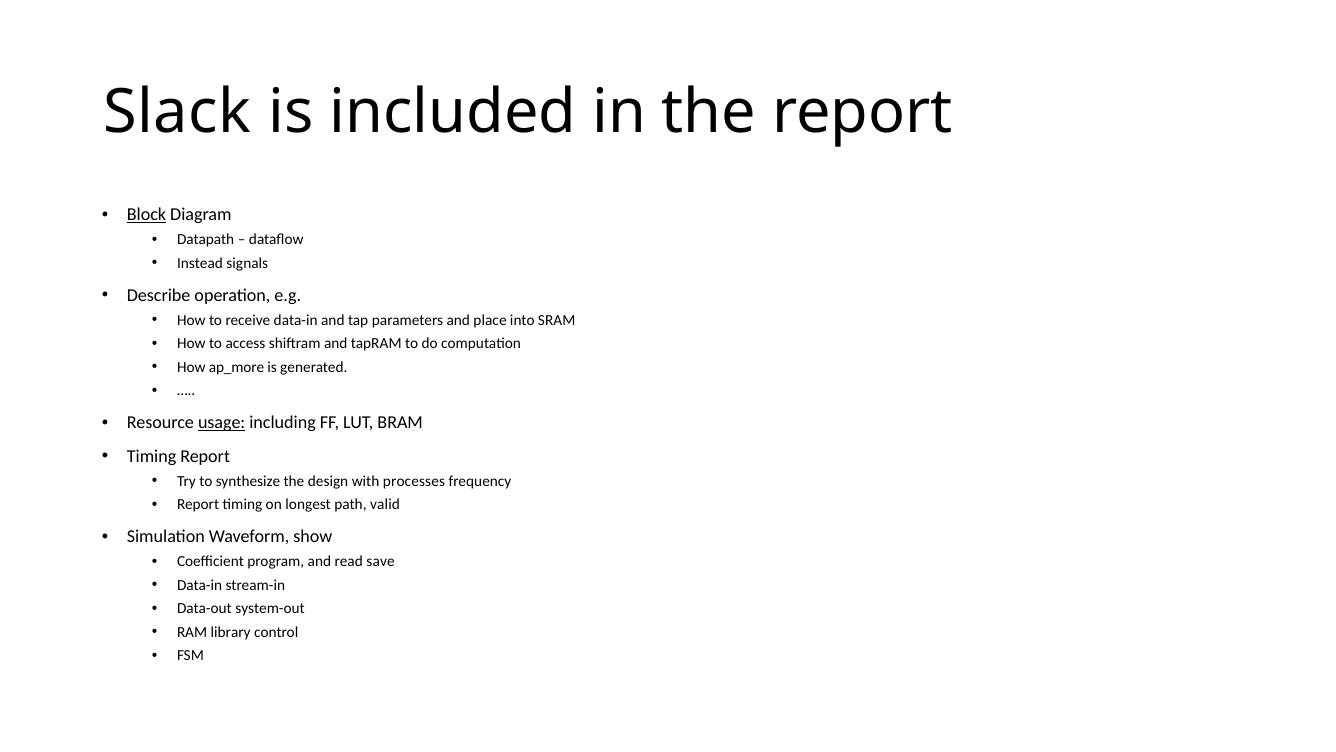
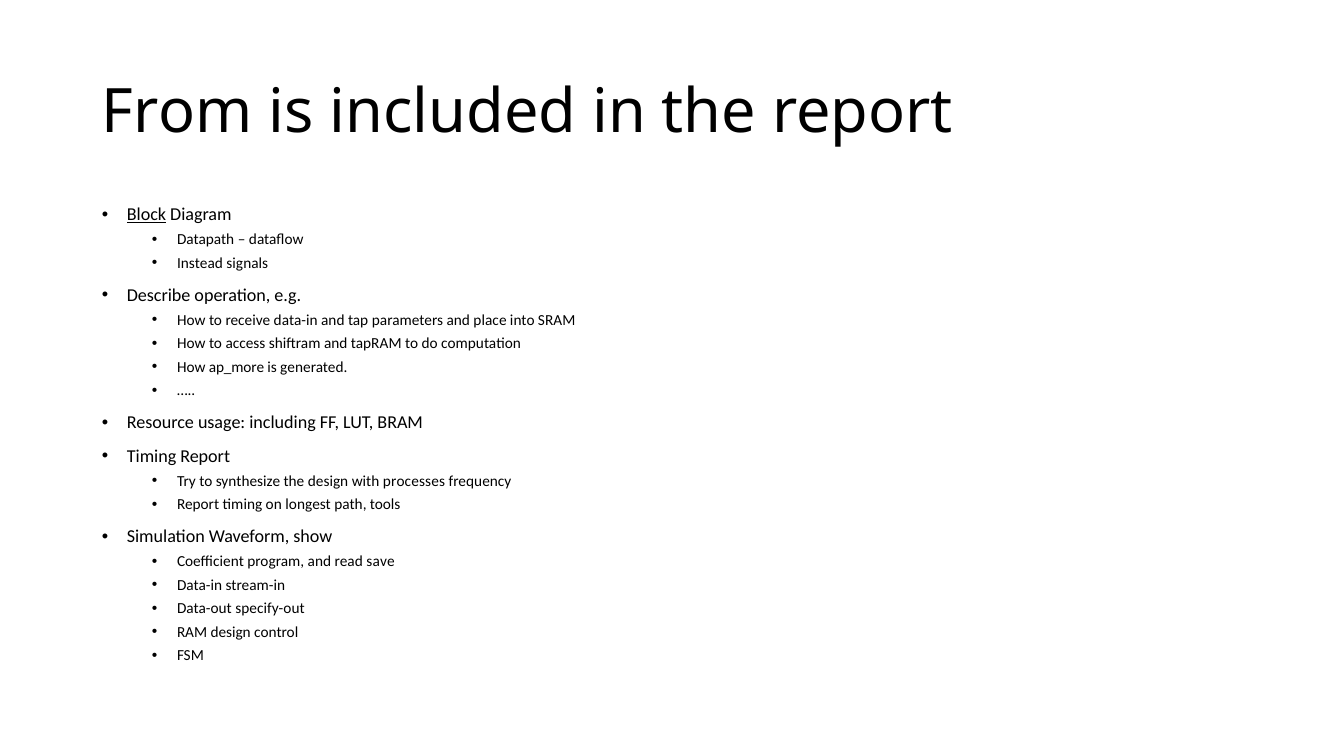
Slack: Slack -> From
usage underline: present -> none
valid: valid -> tools
system-out: system-out -> specify-out
RAM library: library -> design
